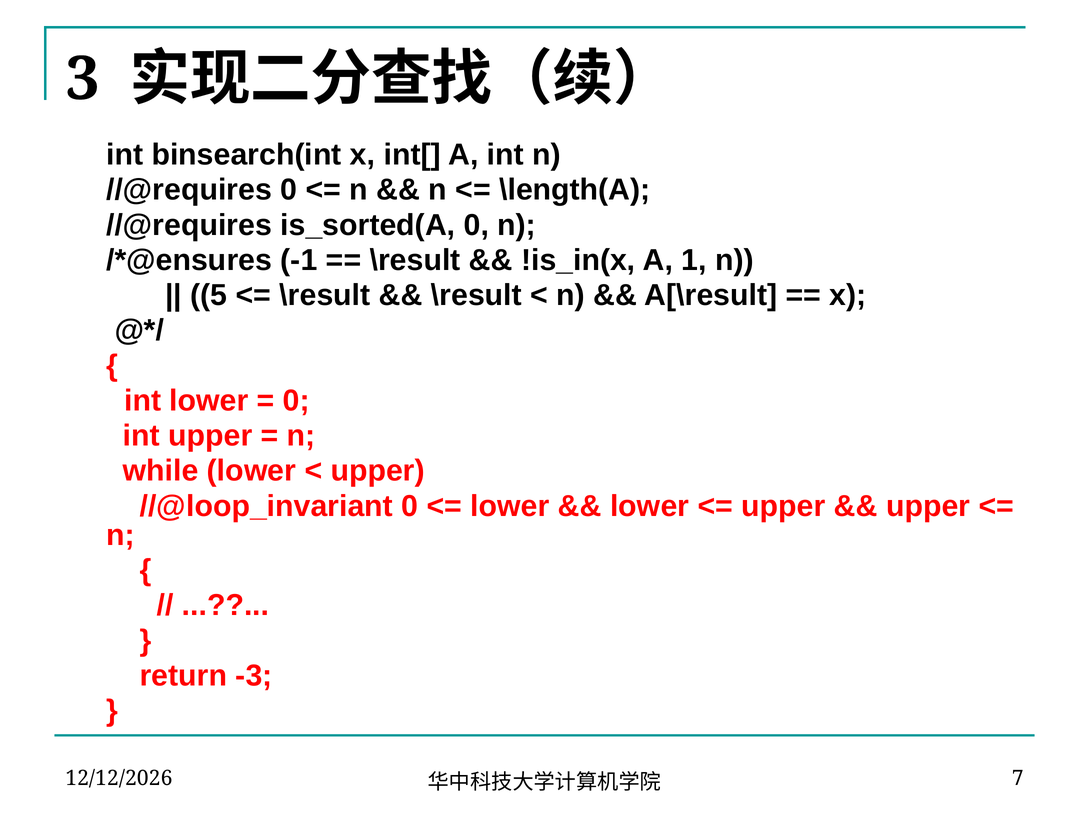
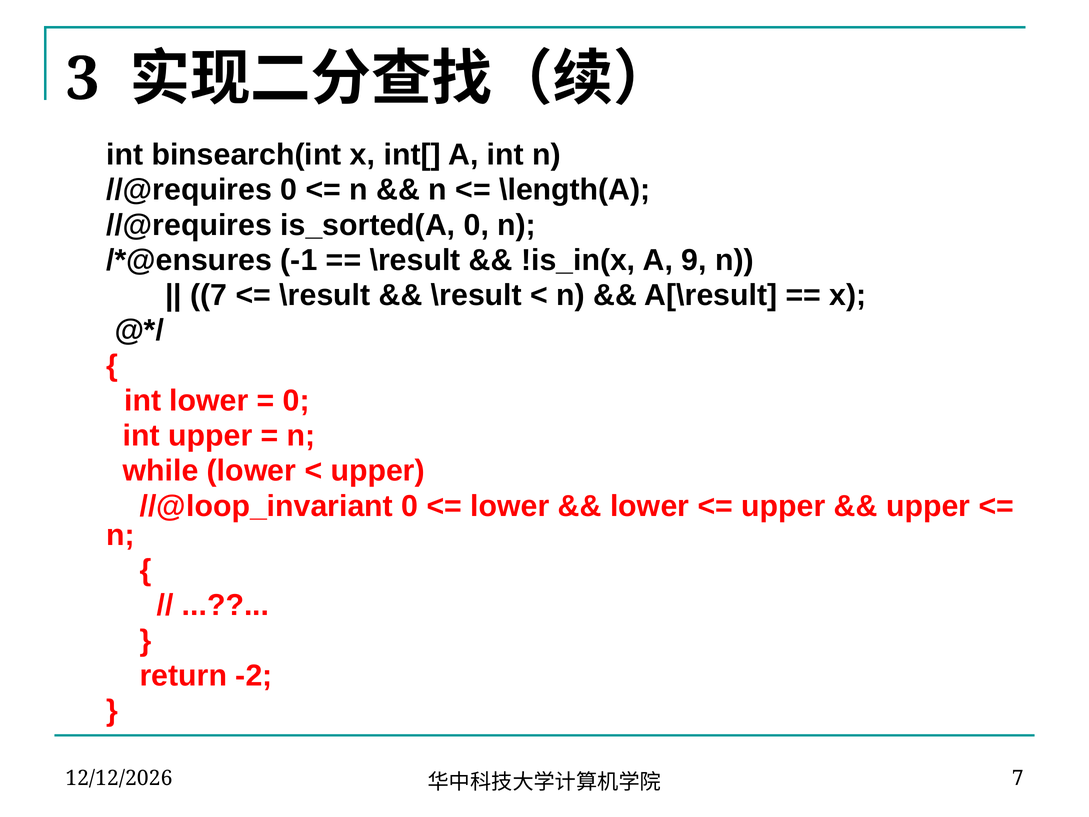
1: 1 -> 9
5 at (209, 295): 5 -> 7
-3: -3 -> -2
